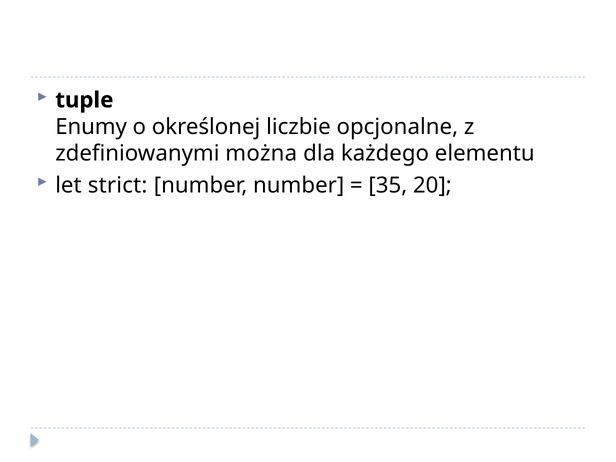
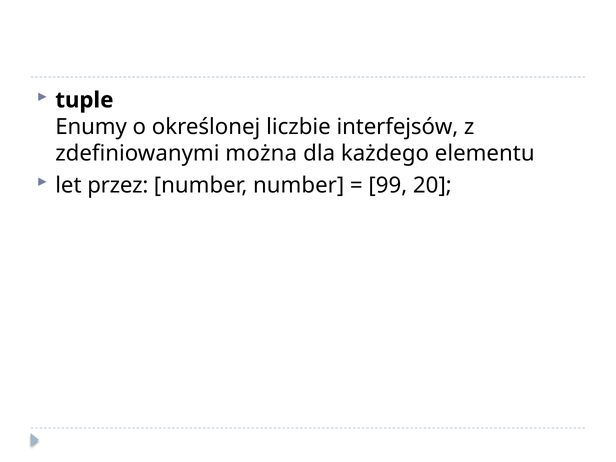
opcjonalne: opcjonalne -> interfejsów
strict: strict -> przez
35: 35 -> 99
